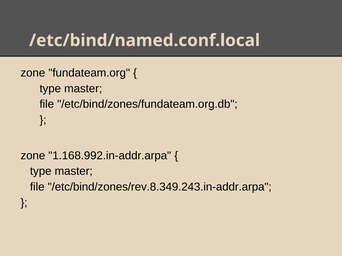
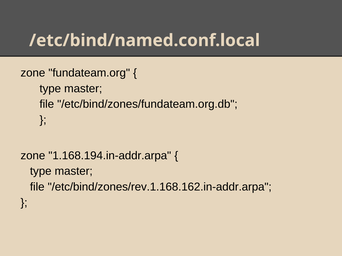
1.168.992.in-addr.arpa: 1.168.992.in-addr.arpa -> 1.168.194.in-addr.arpa
/etc/bind/zones/rev.8.349.243.in-addr.arpa: /etc/bind/zones/rev.8.349.243.in-addr.arpa -> /etc/bind/zones/rev.1.168.162.in-addr.arpa
